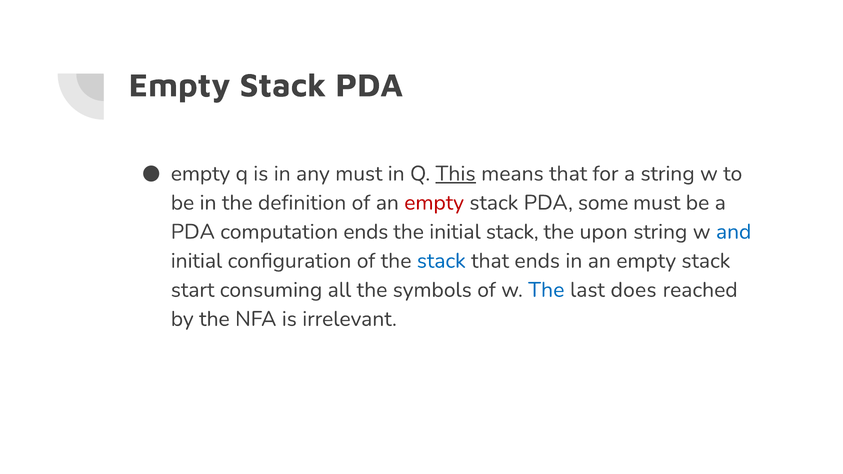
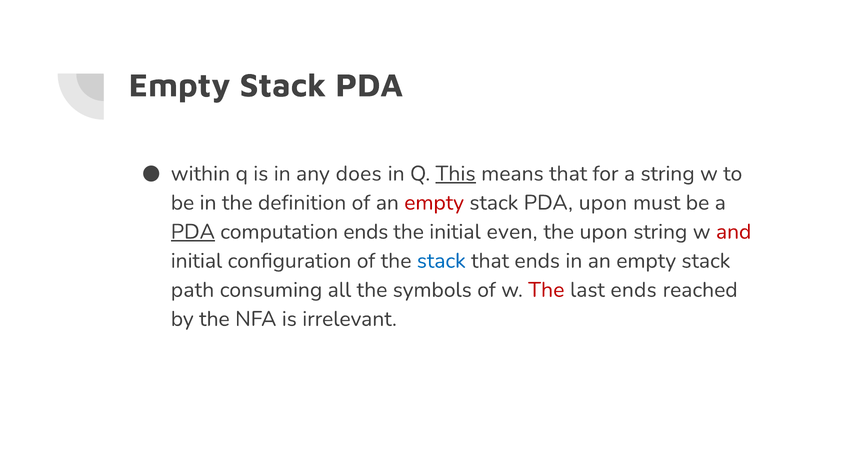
empty at (201, 174): empty -> within
any must: must -> does
PDA some: some -> upon
PDA at (193, 232) underline: none -> present
initial stack: stack -> even
and colour: blue -> red
start: start -> path
The at (546, 290) colour: blue -> red
last does: does -> ends
